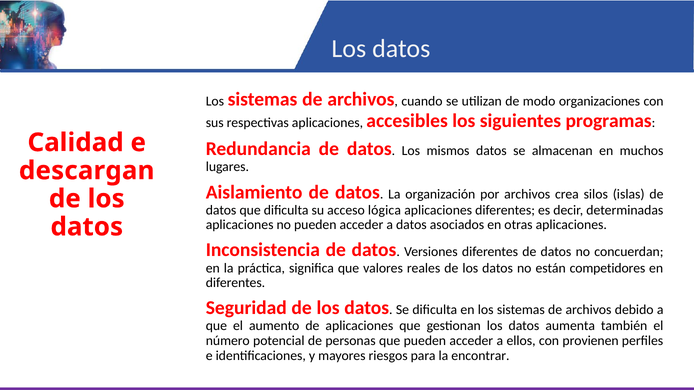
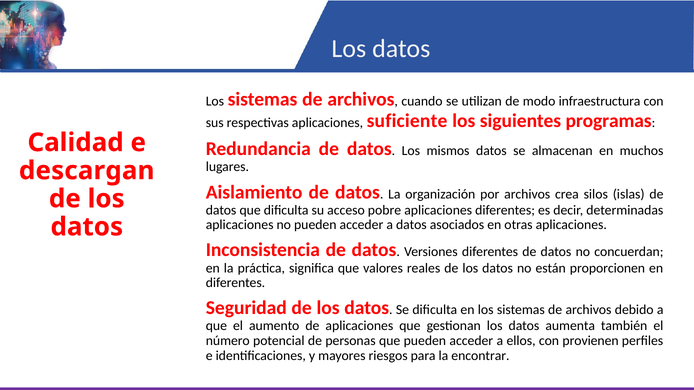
organizaciones: organizaciones -> infraestructura
accesibles: accesibles -> suficiente
lógica: lógica -> pobre
competidores: competidores -> proporcionen
